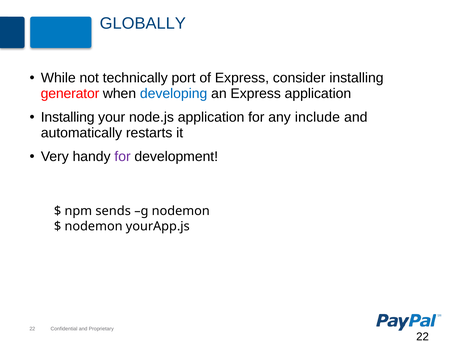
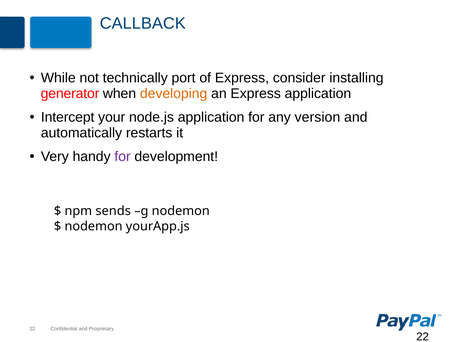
GLOBALLY: GLOBALLY -> CALLBACK
developing colour: blue -> orange
Installing at (68, 117): Installing -> Intercept
include: include -> version
